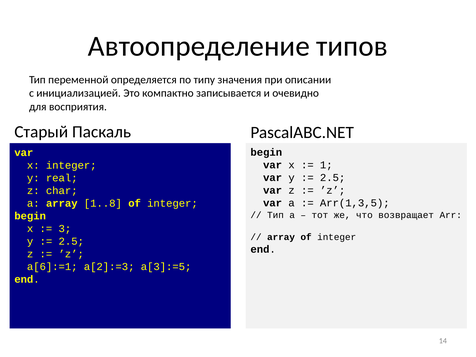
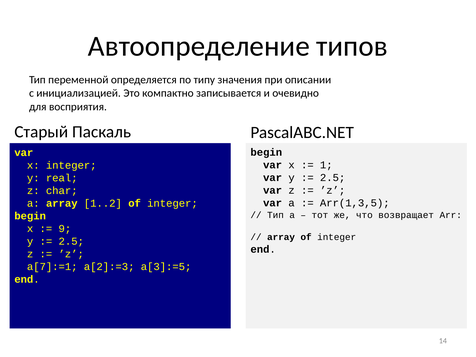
1..8: 1..8 -> 1..2
3: 3 -> 9
a[6]:=1: a[6]:=1 -> a[7]:=1
